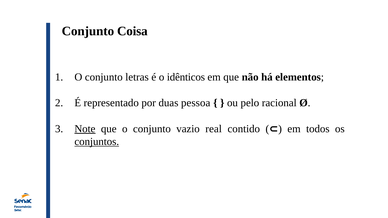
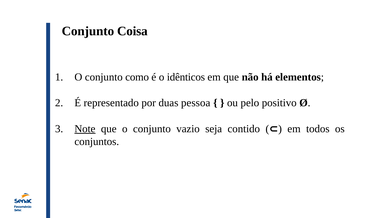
letras: letras -> como
racional: racional -> positivo
real: real -> seja
conjuntos underline: present -> none
